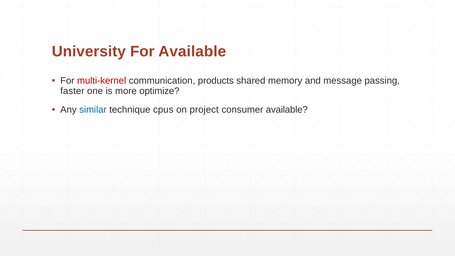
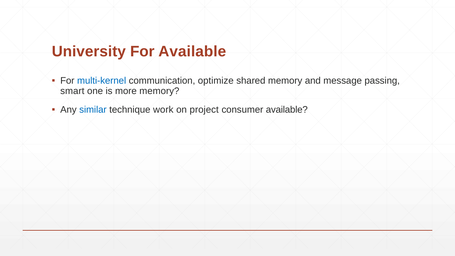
multi-kernel colour: red -> blue
products: products -> optimize
faster: faster -> smart
more optimize: optimize -> memory
cpus: cpus -> work
